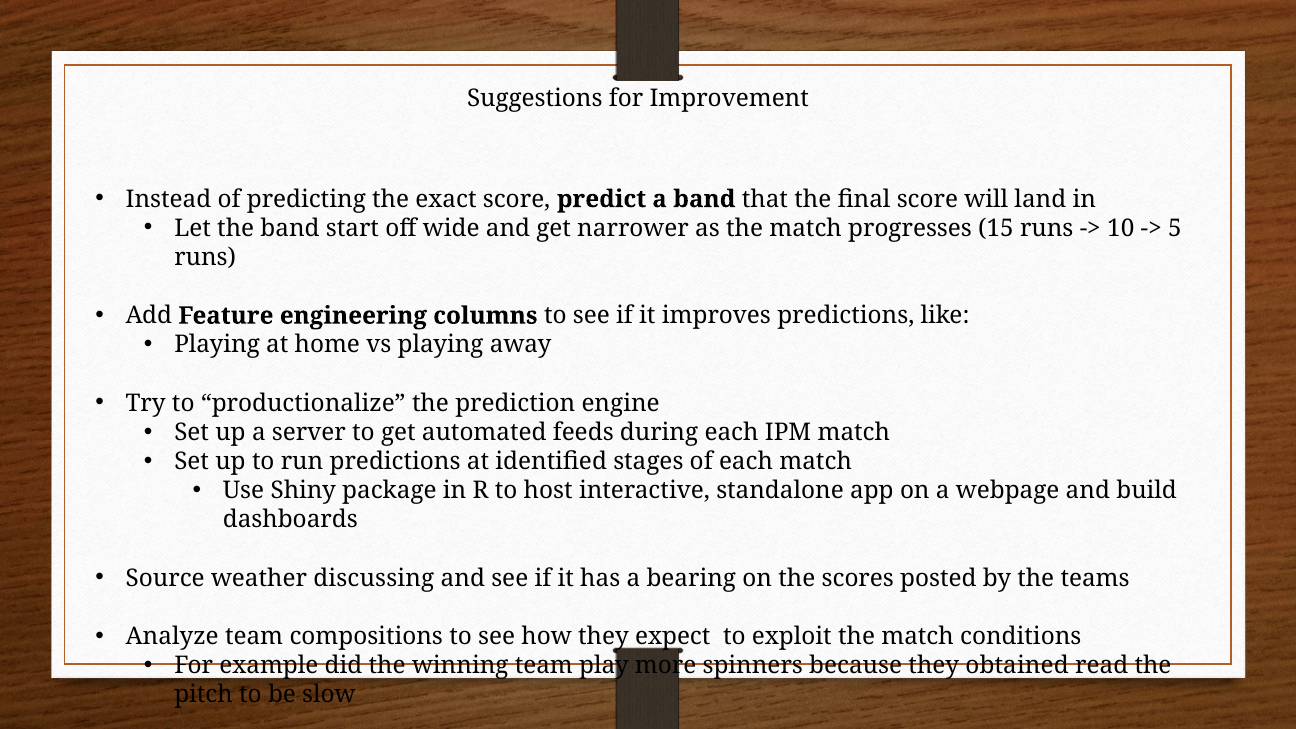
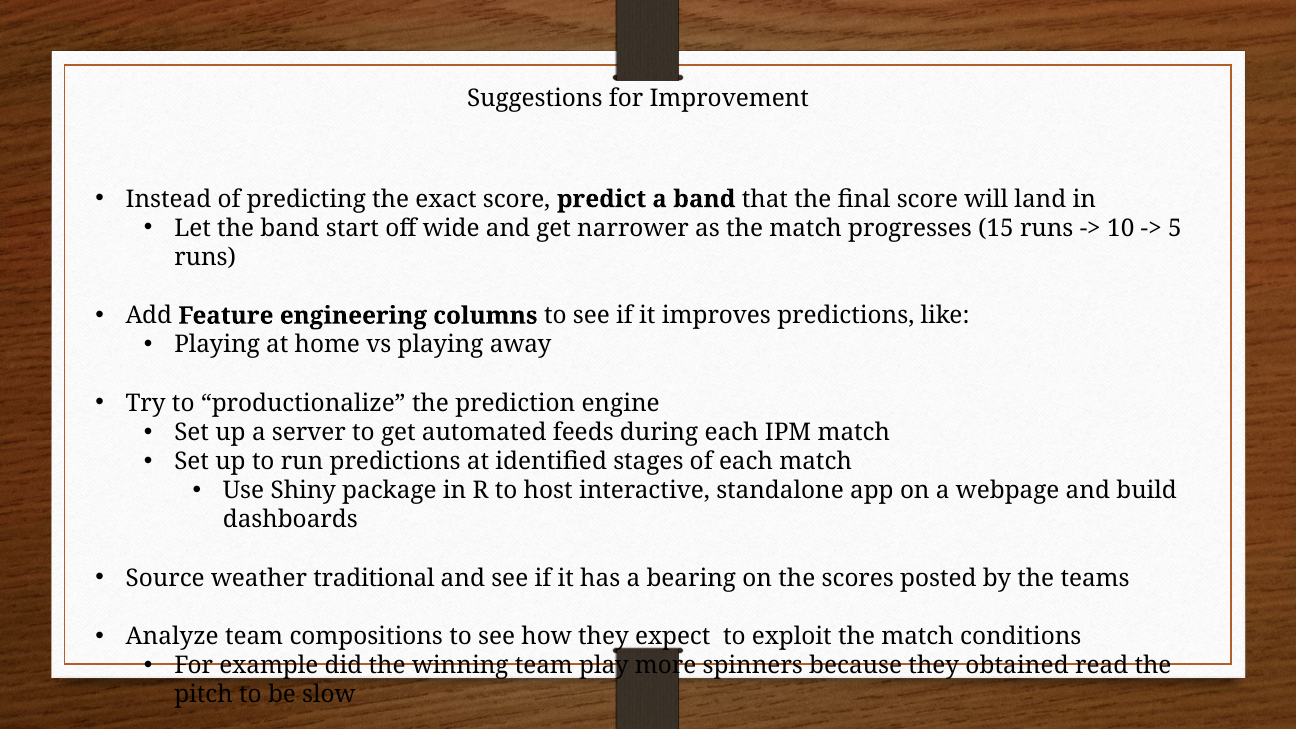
discussing: discussing -> traditional
